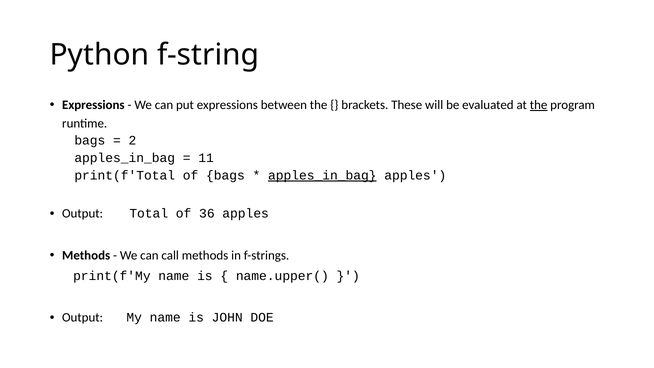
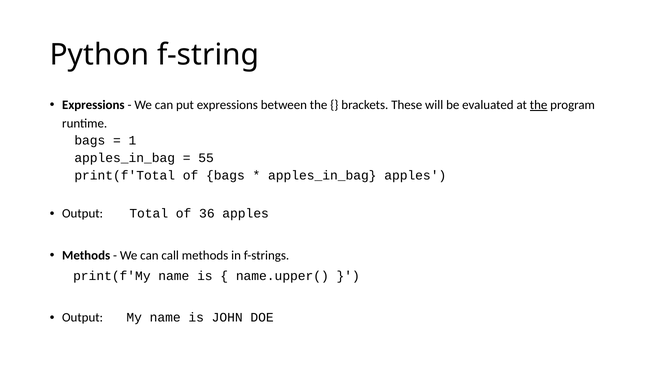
2: 2 -> 1
11: 11 -> 55
apples_in_bag at (322, 175) underline: present -> none
